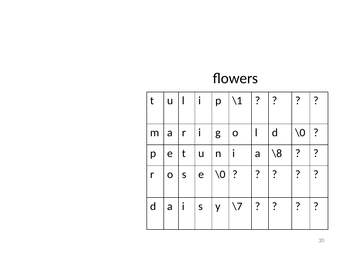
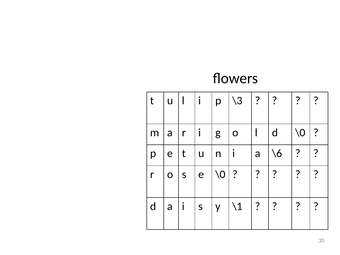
\1: \1 -> \3
\8: \8 -> \6
\7: \7 -> \1
